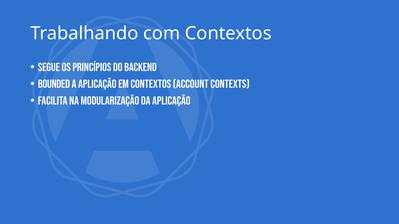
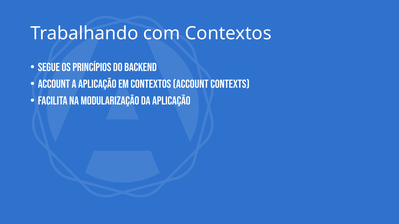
Bounded at (54, 84): Bounded -> Account
